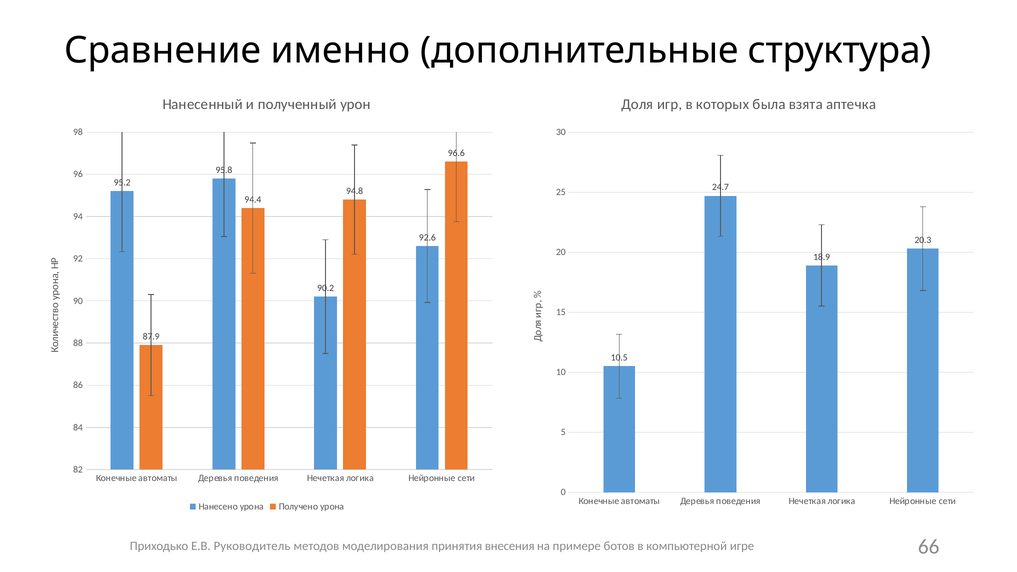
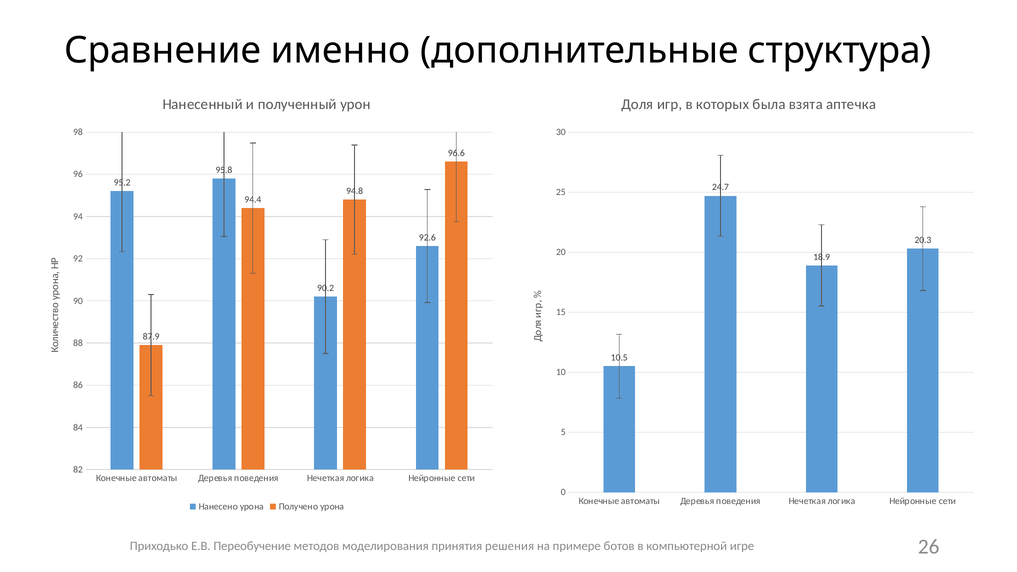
Руководитель: Руководитель -> Переобучение
внесения: внесения -> решения
66: 66 -> 26
